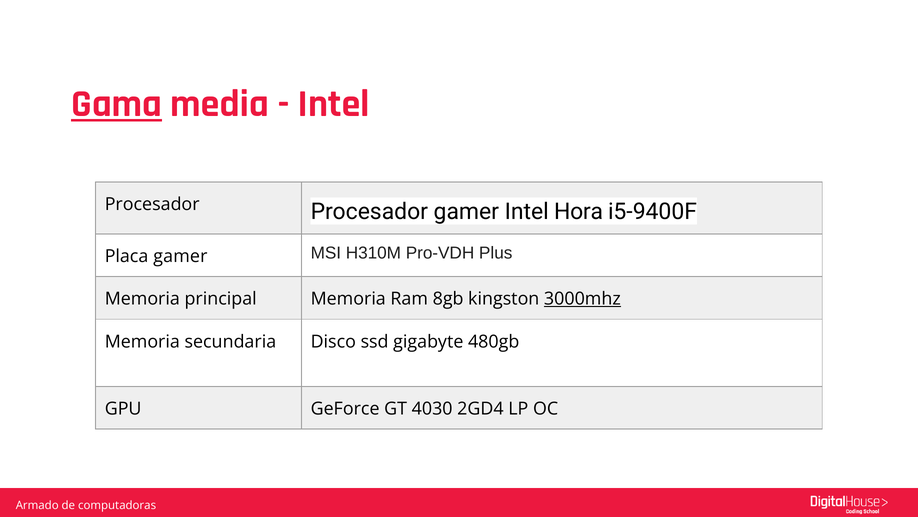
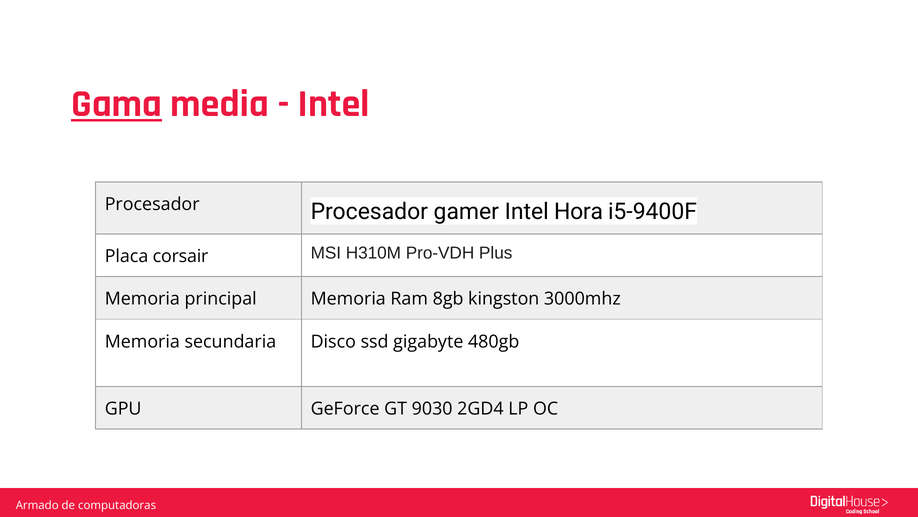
Placa gamer: gamer -> corsair
3000mhz underline: present -> none
4030: 4030 -> 9030
